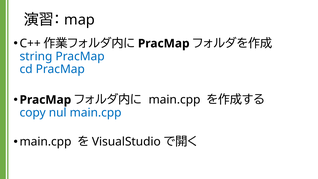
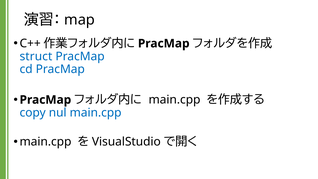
string: string -> struct
